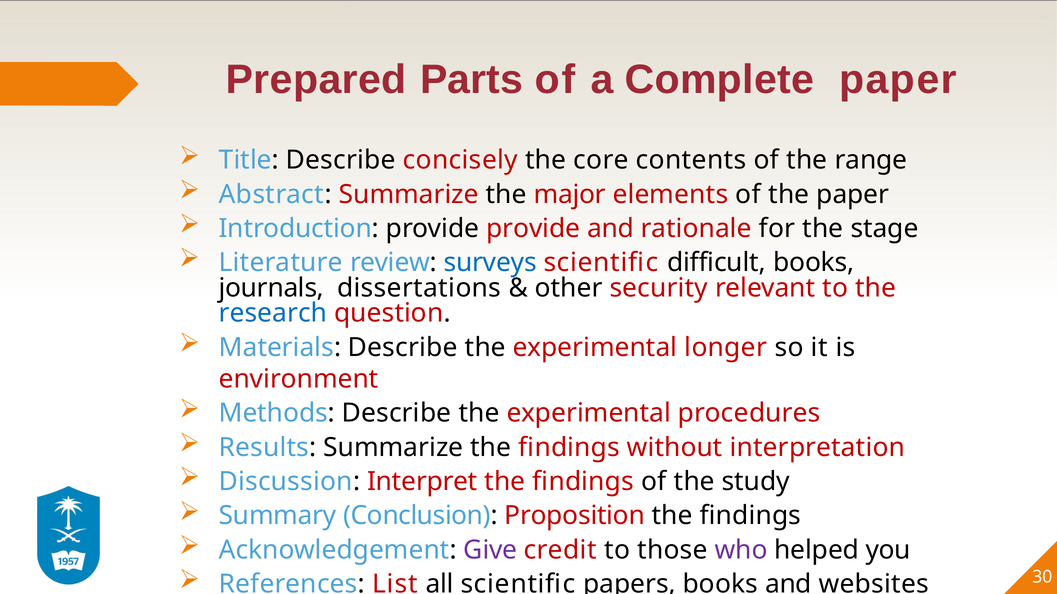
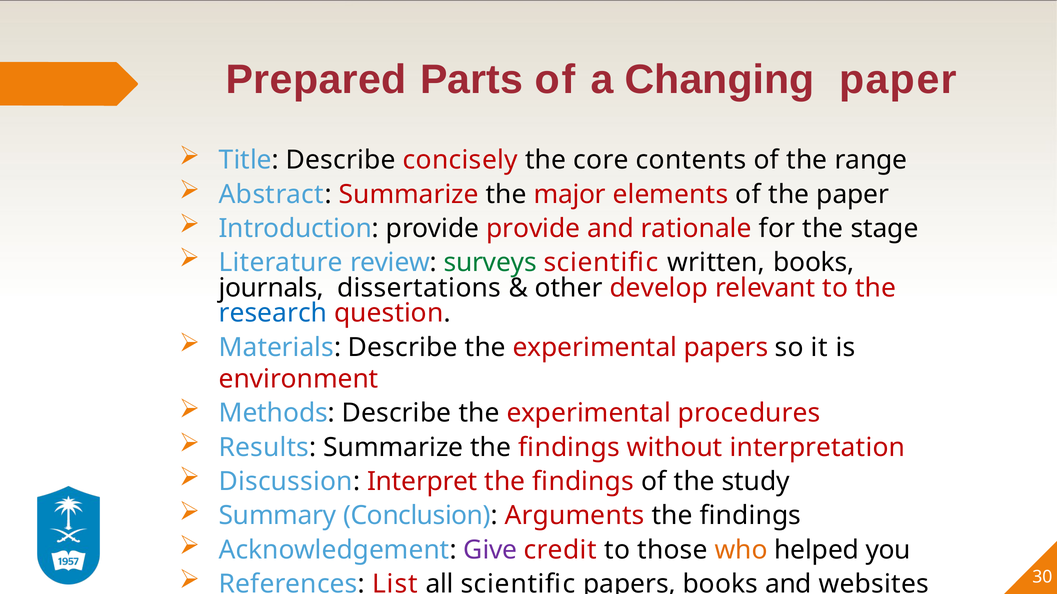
Complete: Complete -> Changing
surveys colour: blue -> green
difficult: difficult -> written
security: security -> develop
experimental longer: longer -> papers
Proposition: Proposition -> Arguments
who colour: purple -> orange
